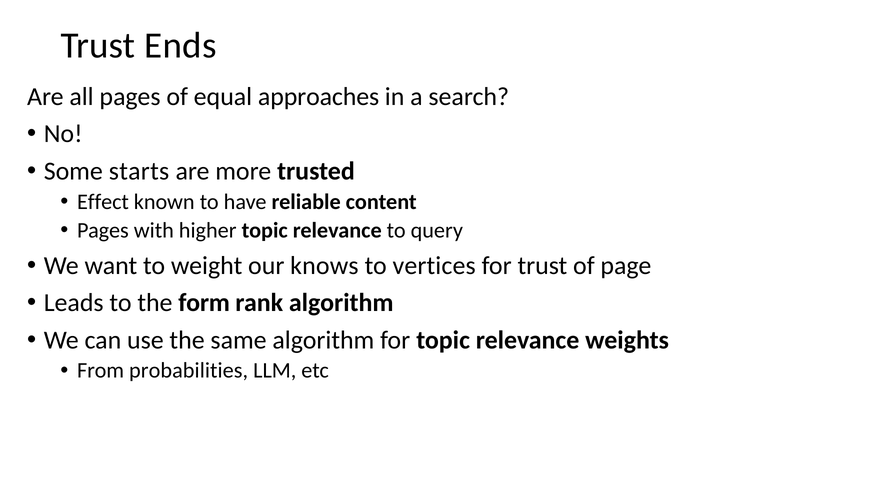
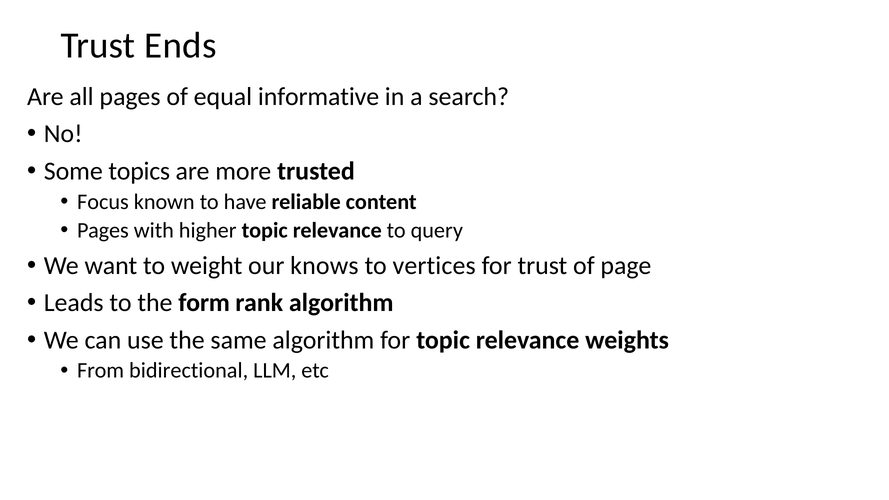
approaches: approaches -> informative
starts: starts -> topics
Effect: Effect -> Focus
probabilities: probabilities -> bidirectional
